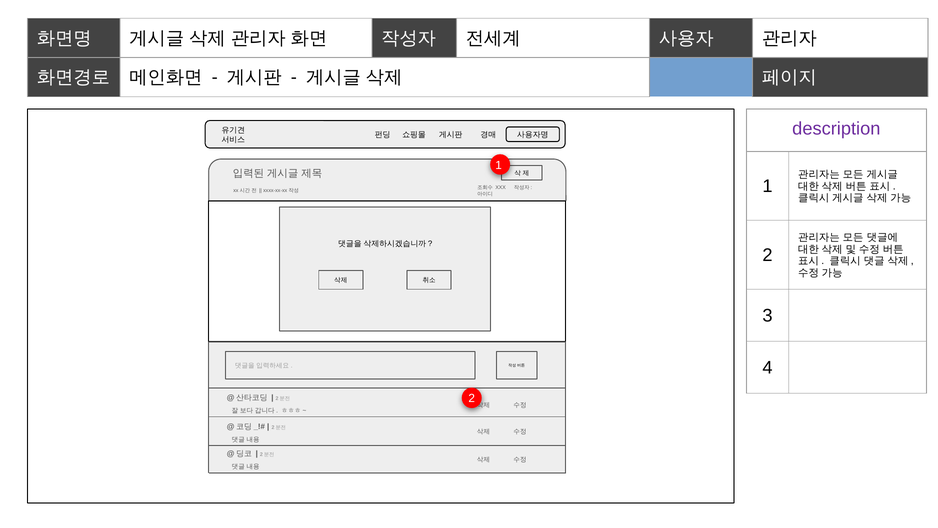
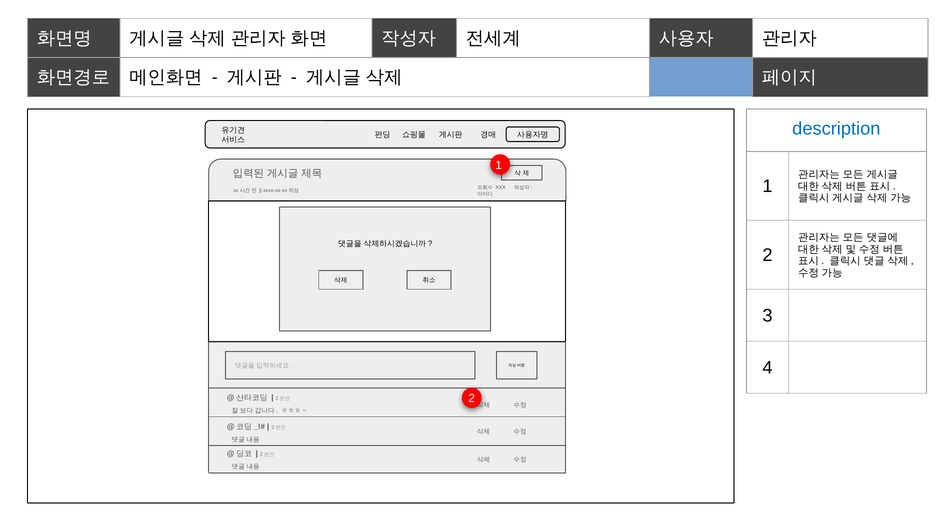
description colour: purple -> blue
